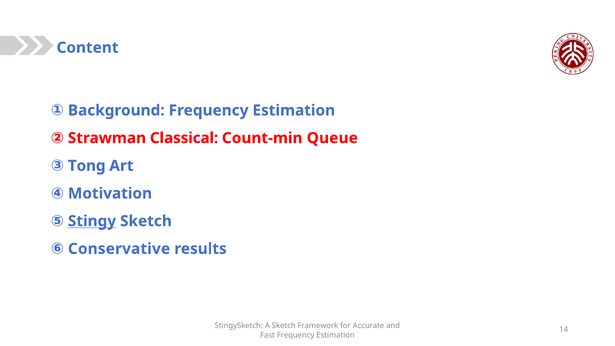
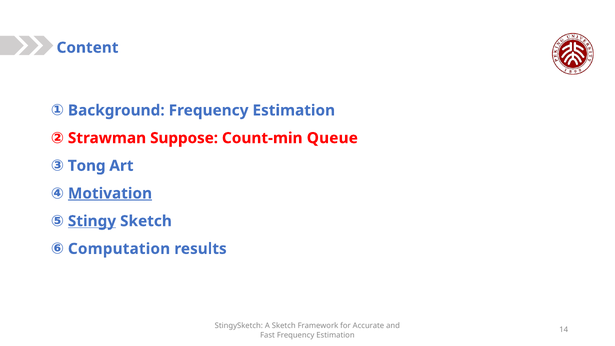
Classical: Classical -> Suppose
Motivation underline: none -> present
Conservative: Conservative -> Computation
